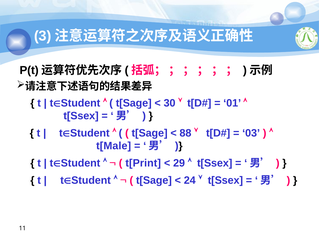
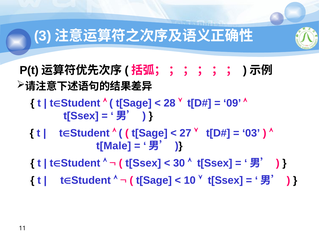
30: 30 -> 28
01: 01 -> 09
88: 88 -> 27
t[Print at (143, 163): t[Print -> t[Ssex
29: 29 -> 30
24: 24 -> 10
